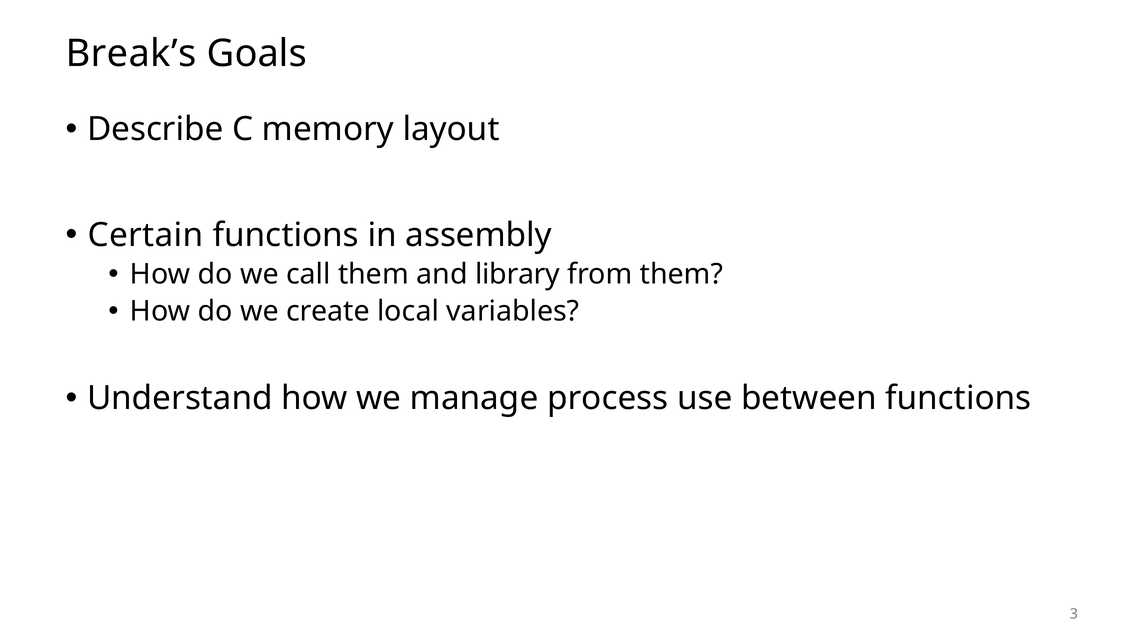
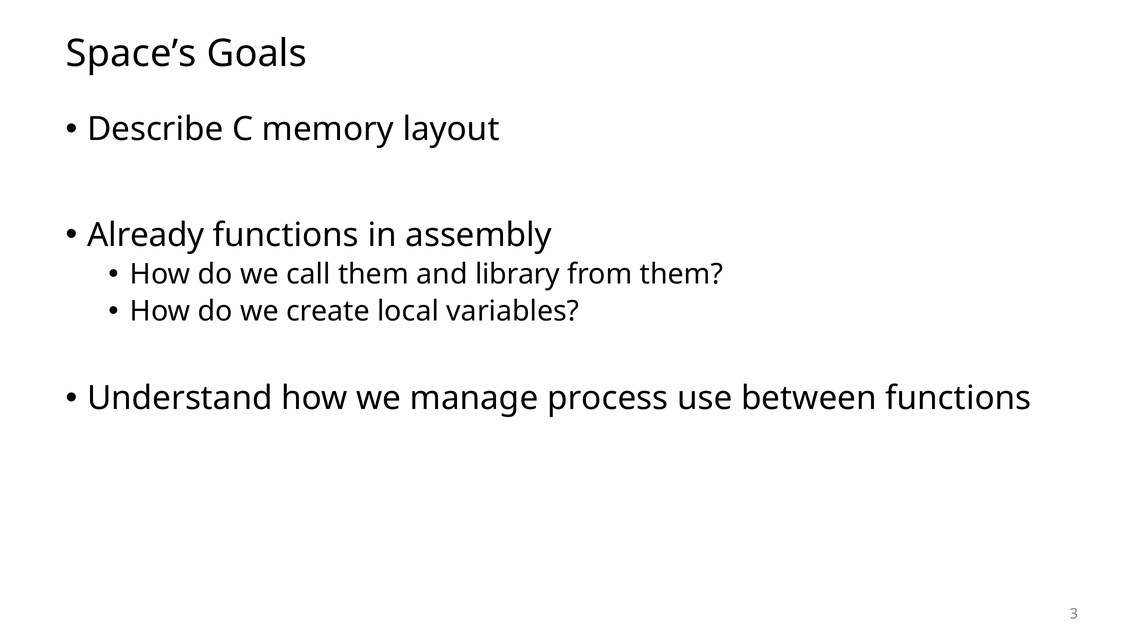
Break’s: Break’s -> Space’s
Certain: Certain -> Already
